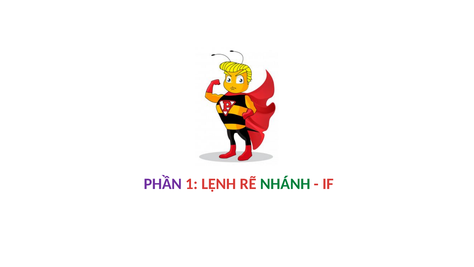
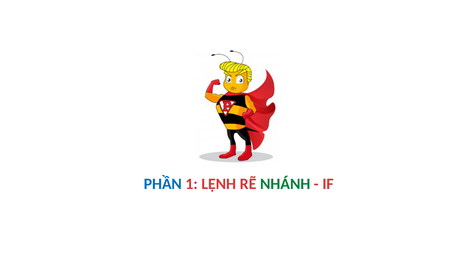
PHẦN colour: purple -> blue
